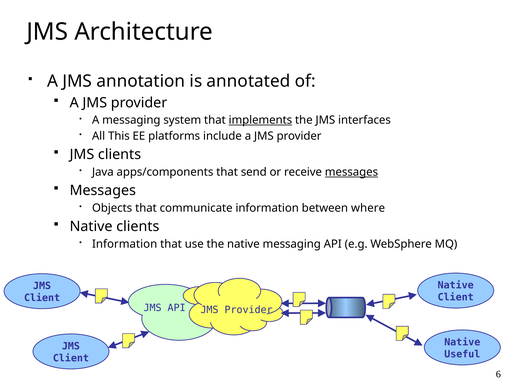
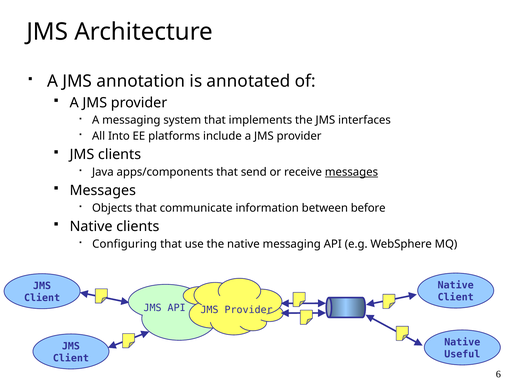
implements underline: present -> none
This: This -> Into
where: where -> before
Information at (125, 244): Information -> Configuring
